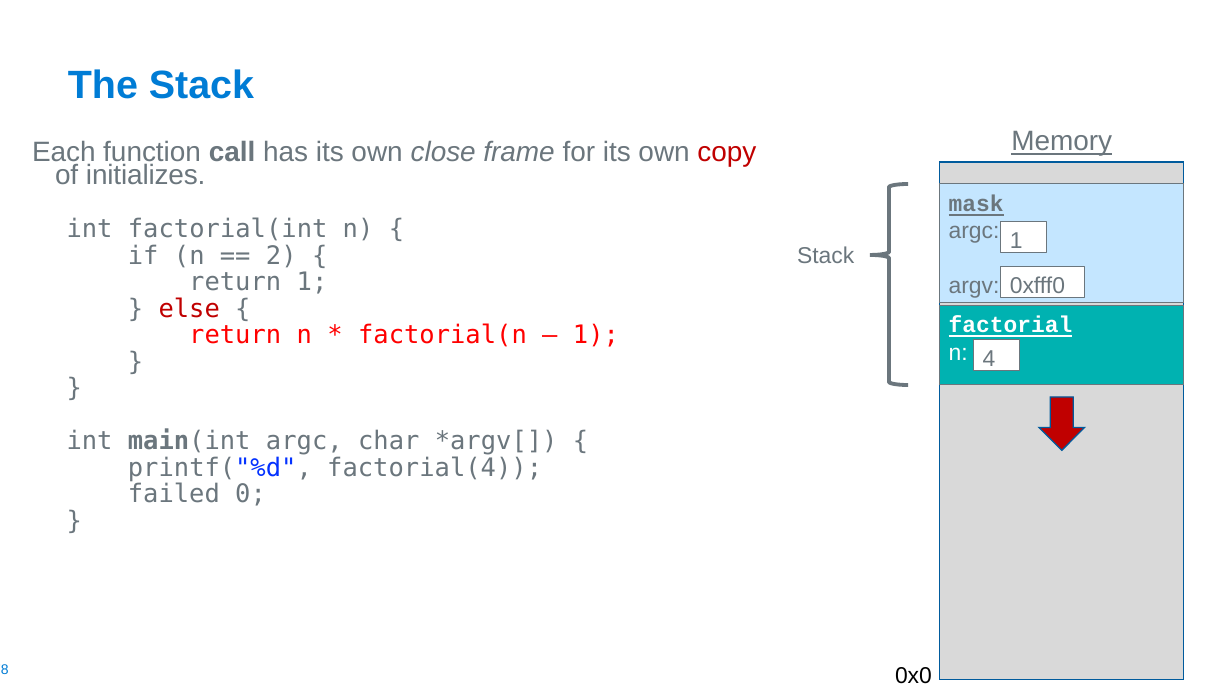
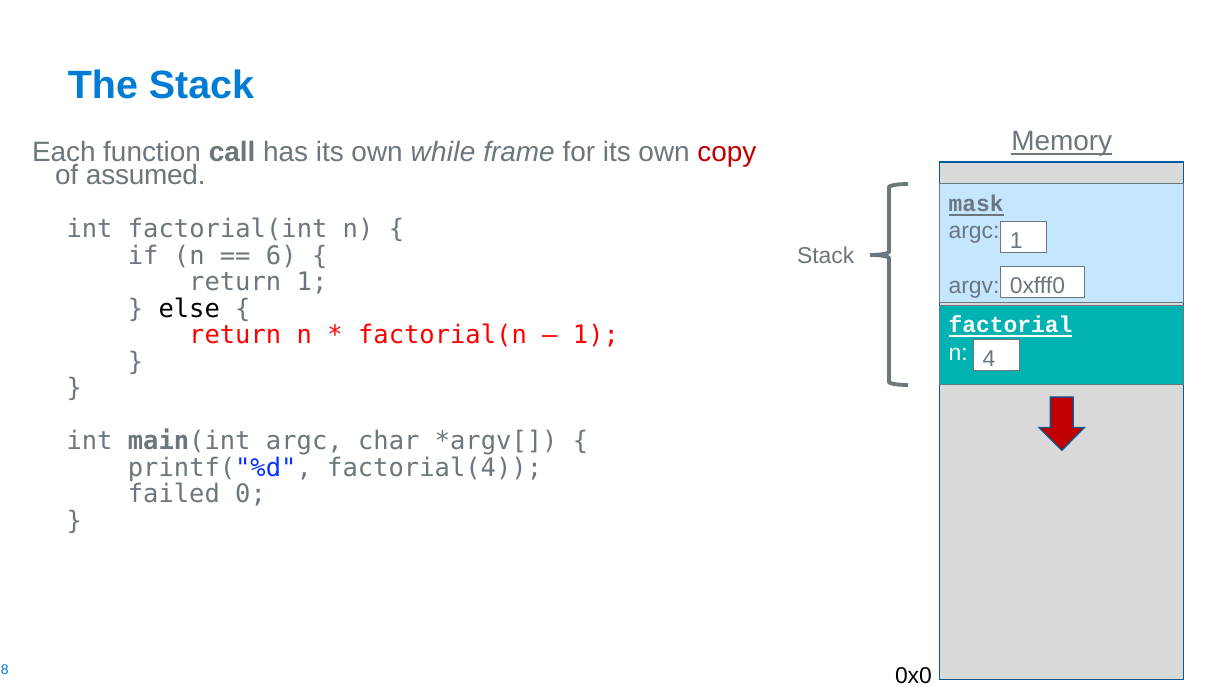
close: close -> while
initializes: initializes -> assumed
2: 2 -> 6
else colour: red -> black
